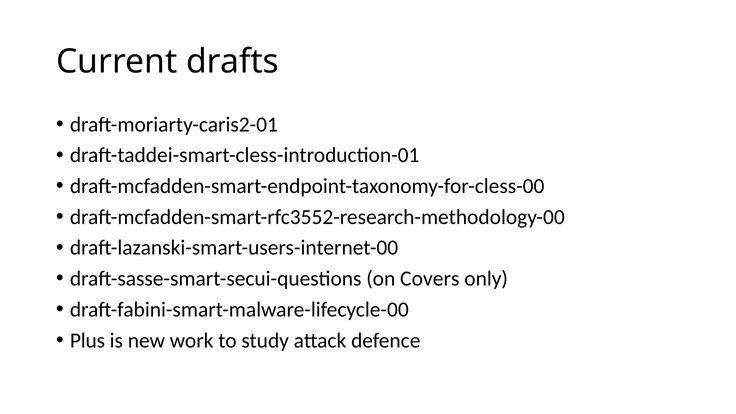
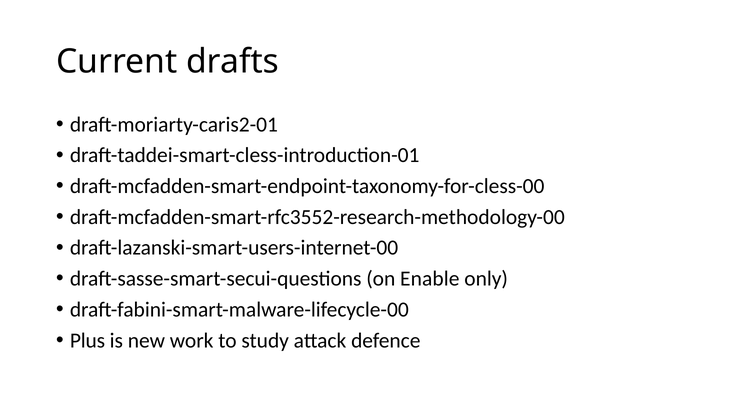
Covers: Covers -> Enable
